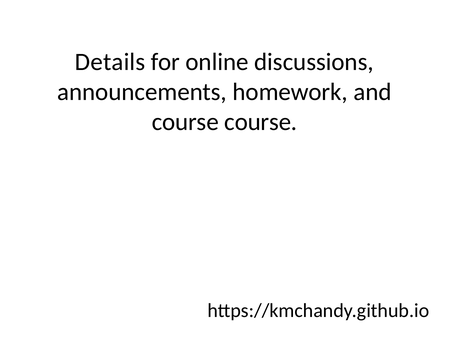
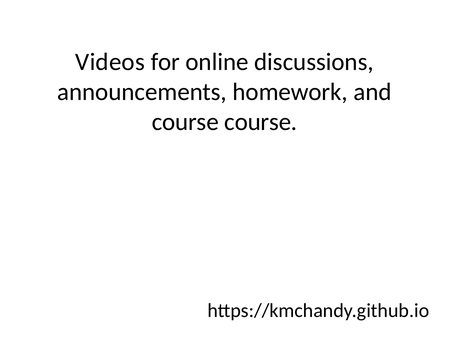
Details: Details -> Videos
